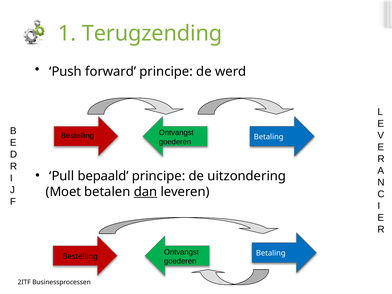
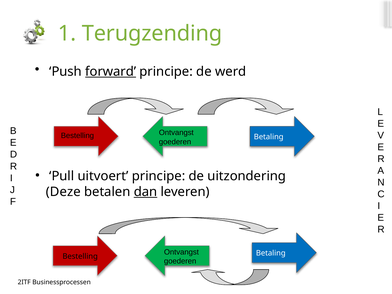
forward underline: none -> present
bepaald: bepaald -> uitvoert
Moet: Moet -> Deze
